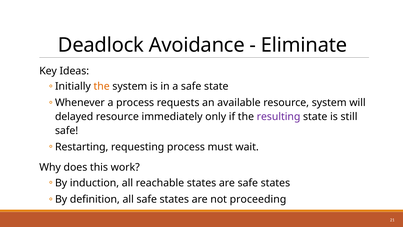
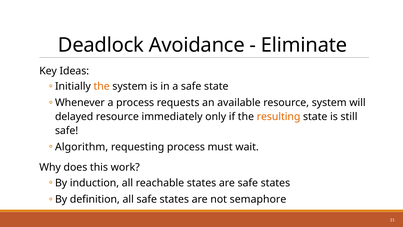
resulting colour: purple -> orange
Restarting: Restarting -> Algorithm
proceeding: proceeding -> semaphore
